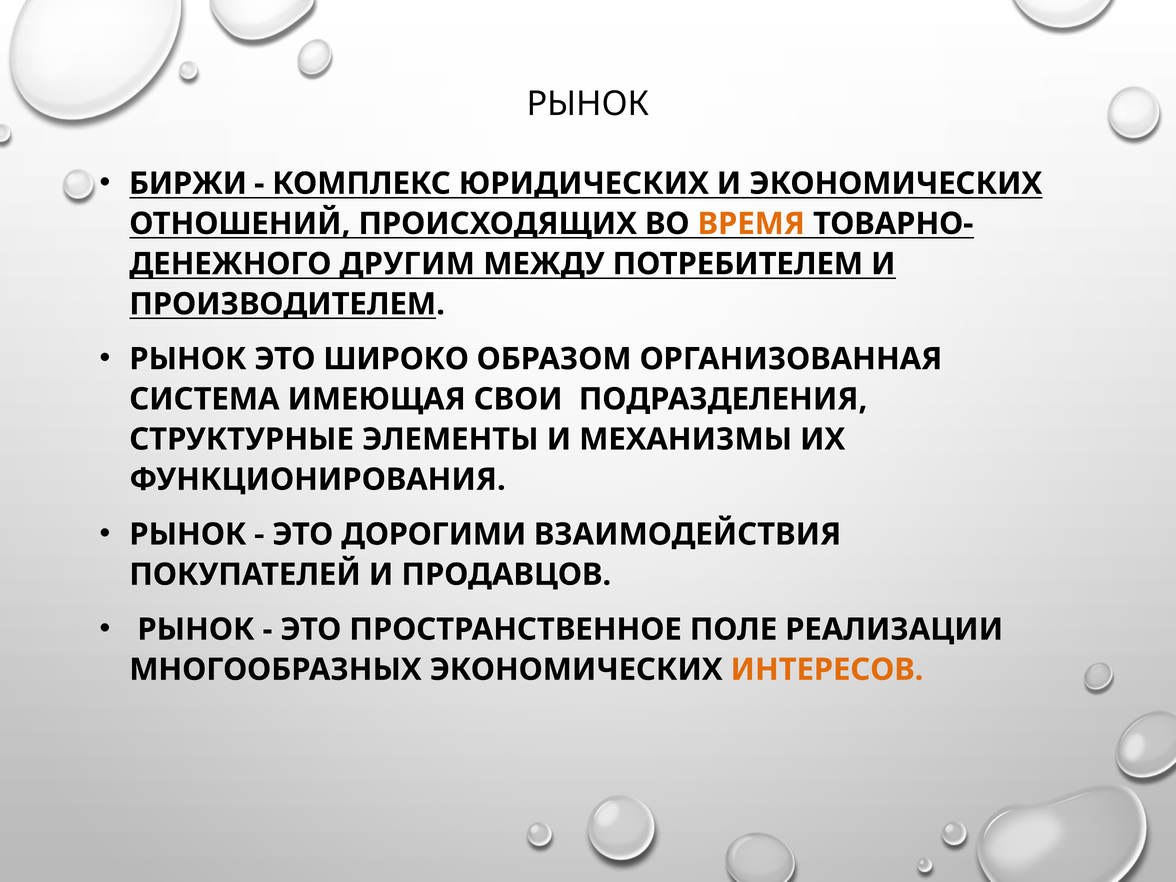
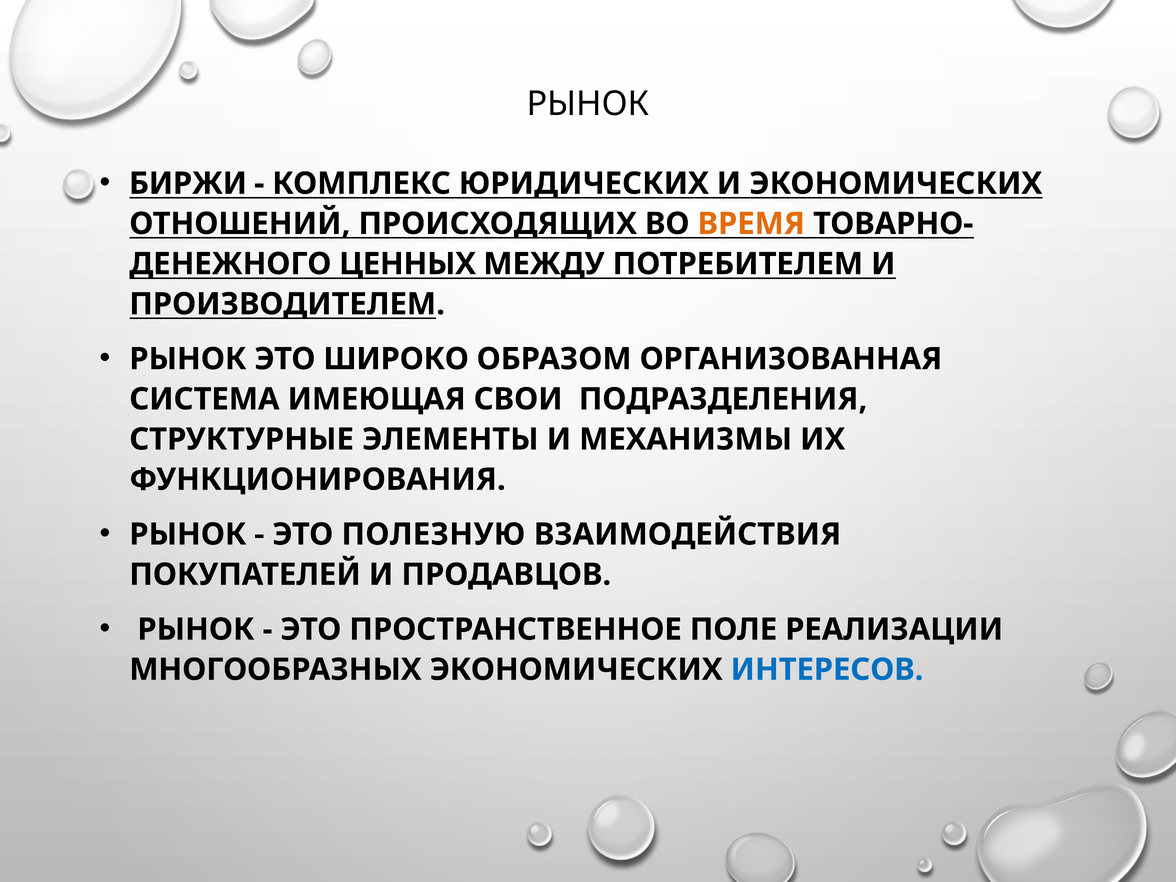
ДРУГИМ: ДРУГИМ -> ЦЕННЫХ
ДОРОГИМИ: ДОРОГИМИ -> ПОЛЕЗНУЮ
ИНТЕРЕСОВ colour: orange -> blue
